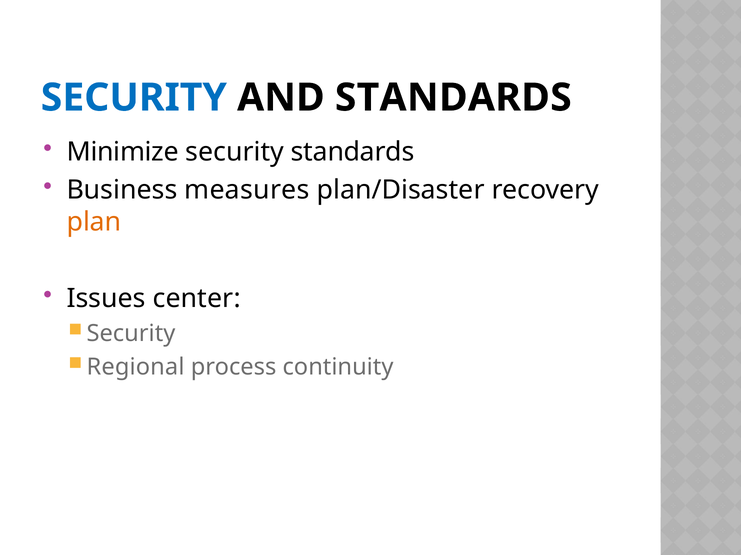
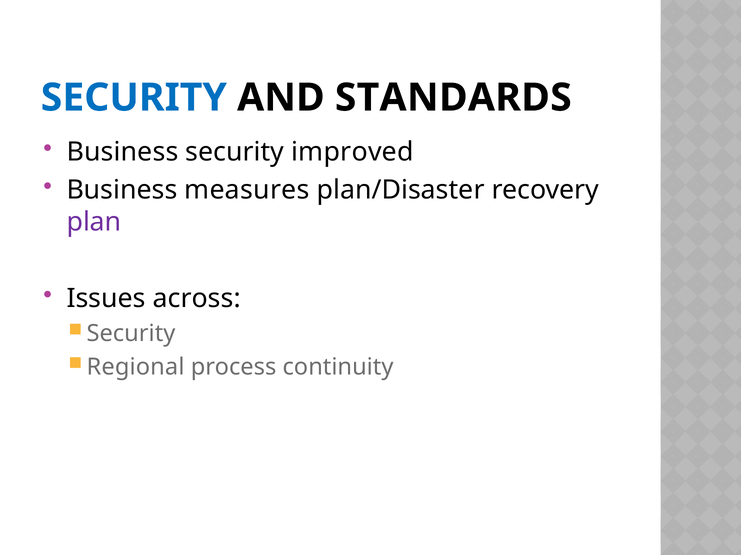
Minimize at (123, 152): Minimize -> Business
security standards: standards -> improved
plan colour: orange -> purple
center: center -> across
